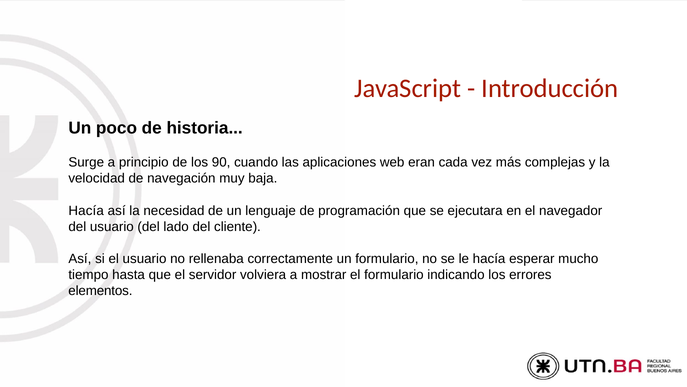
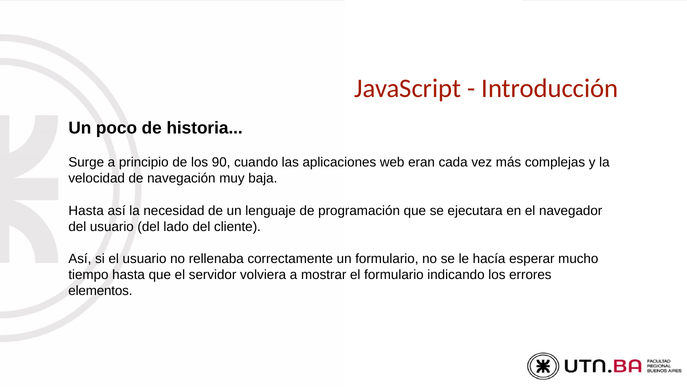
Hacía at (86, 210): Hacía -> Hasta
